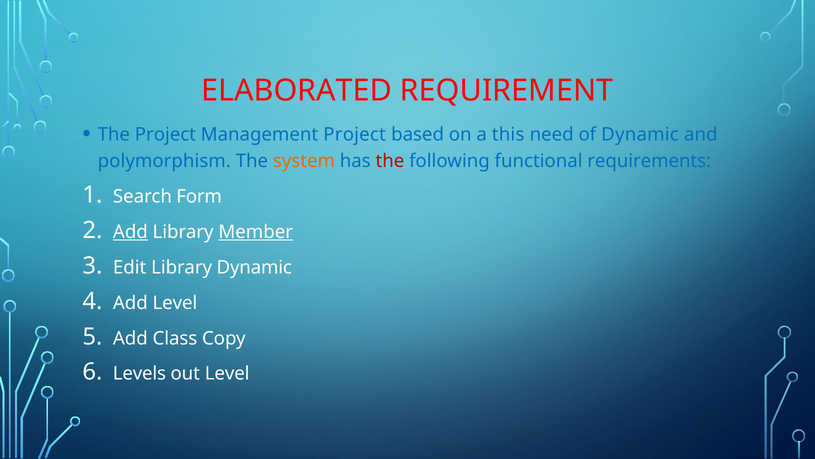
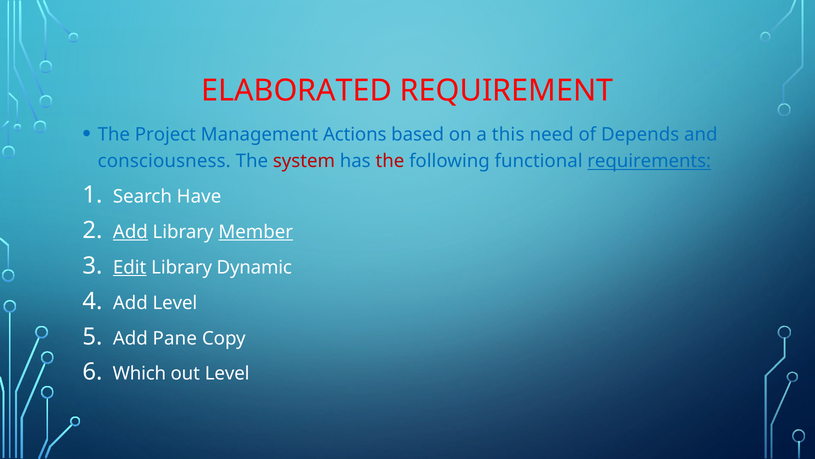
Management Project: Project -> Actions
of Dynamic: Dynamic -> Depends
polymorphism: polymorphism -> consciousness
system colour: orange -> red
requirements underline: none -> present
Form: Form -> Have
Edit underline: none -> present
Class: Class -> Pane
Levels: Levels -> Which
